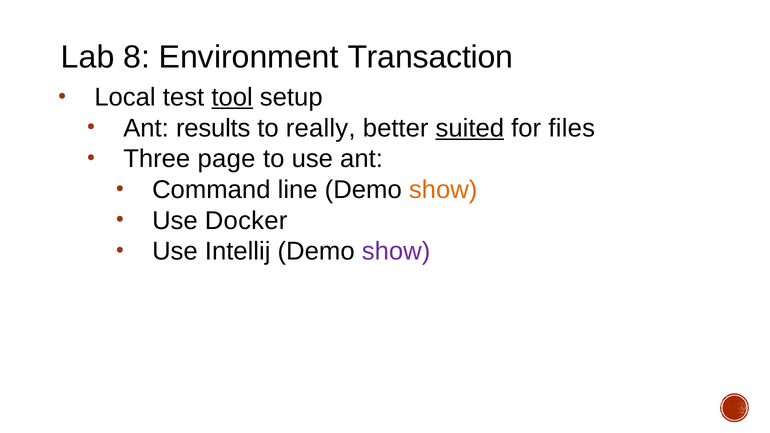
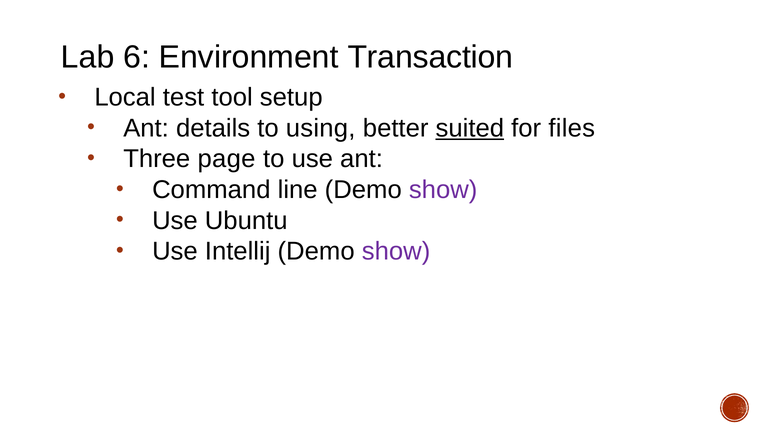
8: 8 -> 6
tool underline: present -> none
results: results -> details
really: really -> using
show at (443, 190) colour: orange -> purple
Docker: Docker -> Ubuntu
